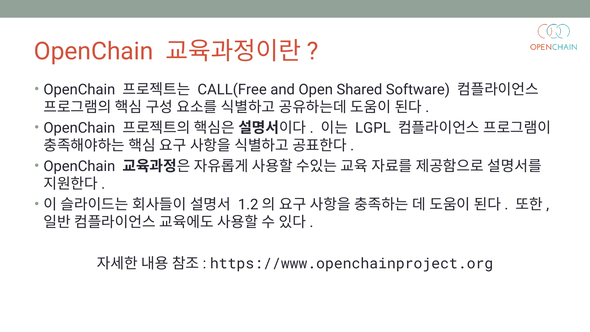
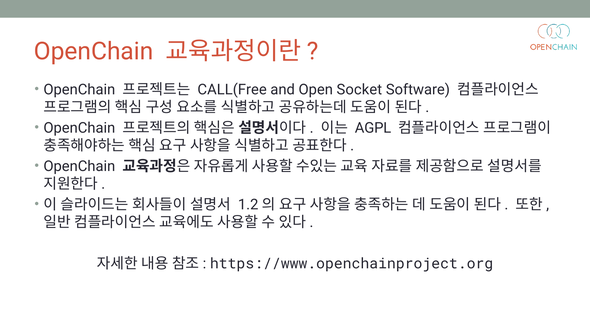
Shared: Shared -> Socket
LGPL: LGPL -> AGPL
